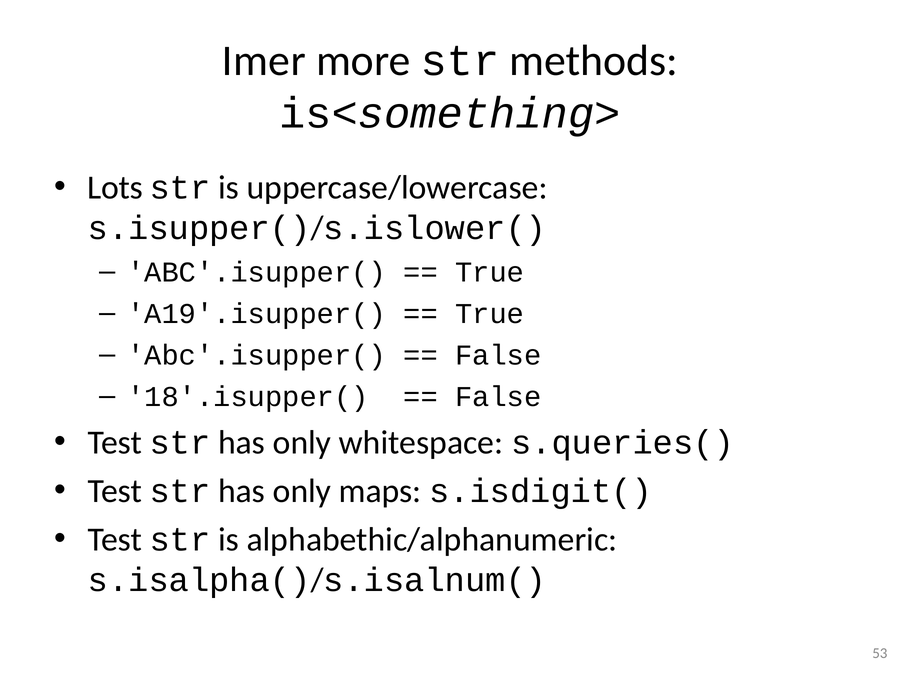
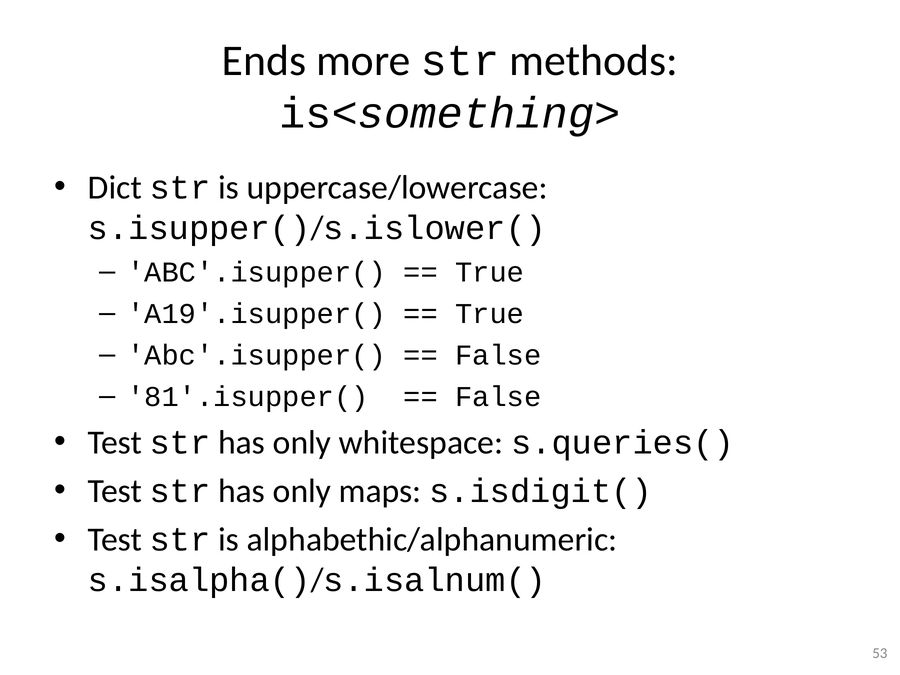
Imer: Imer -> Ends
Lots: Lots -> Dict
18'.isupper(: 18'.isupper( -> 81'.isupper(
